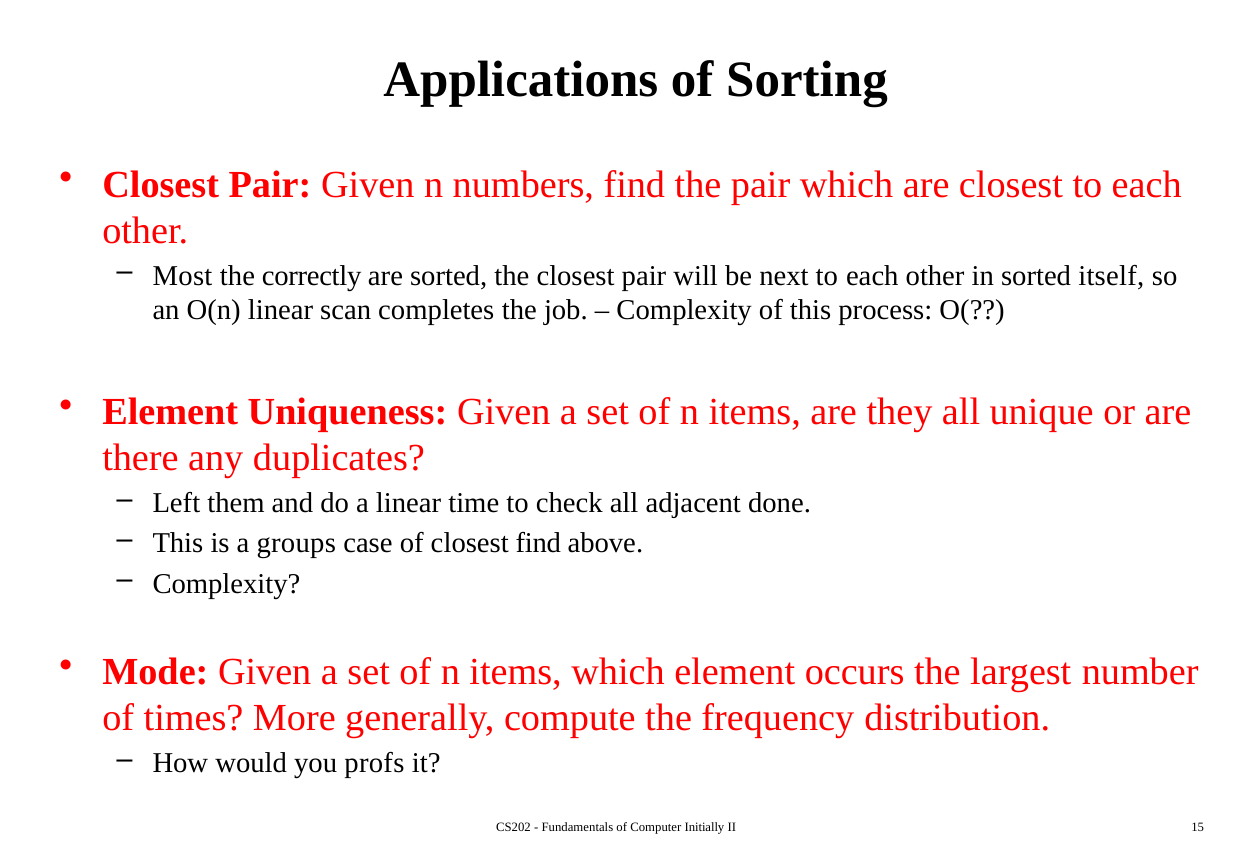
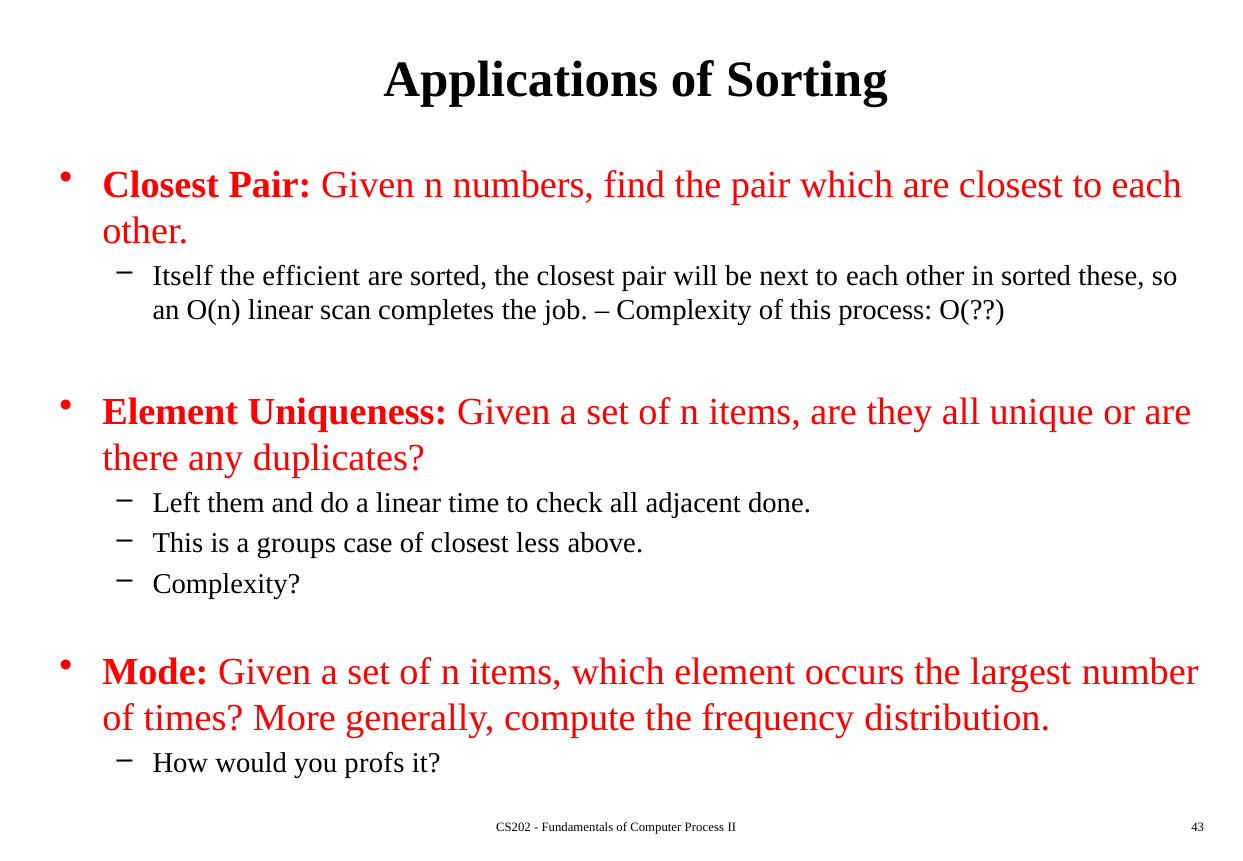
Most: Most -> Itself
correctly: correctly -> efficient
itself: itself -> these
closest find: find -> less
Computer Initially: Initially -> Process
15: 15 -> 43
